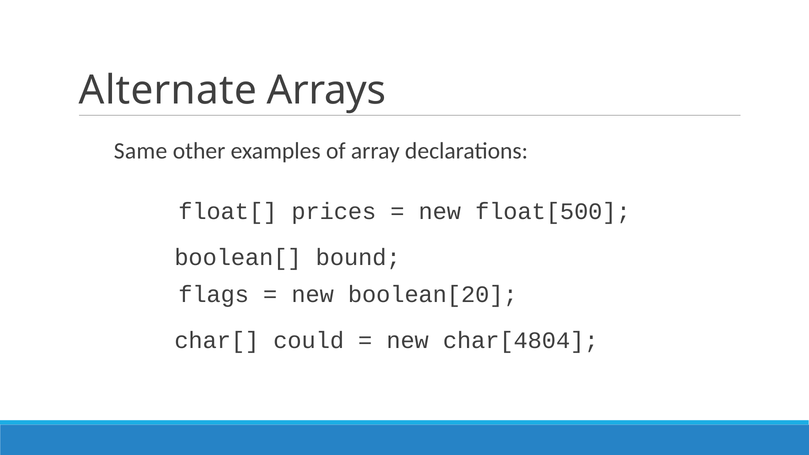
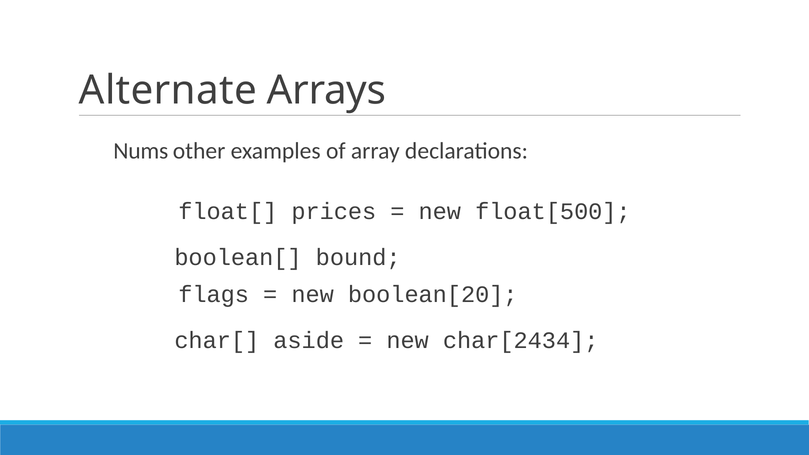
Same: Same -> Nums
could: could -> aside
char[4804: char[4804 -> char[2434
